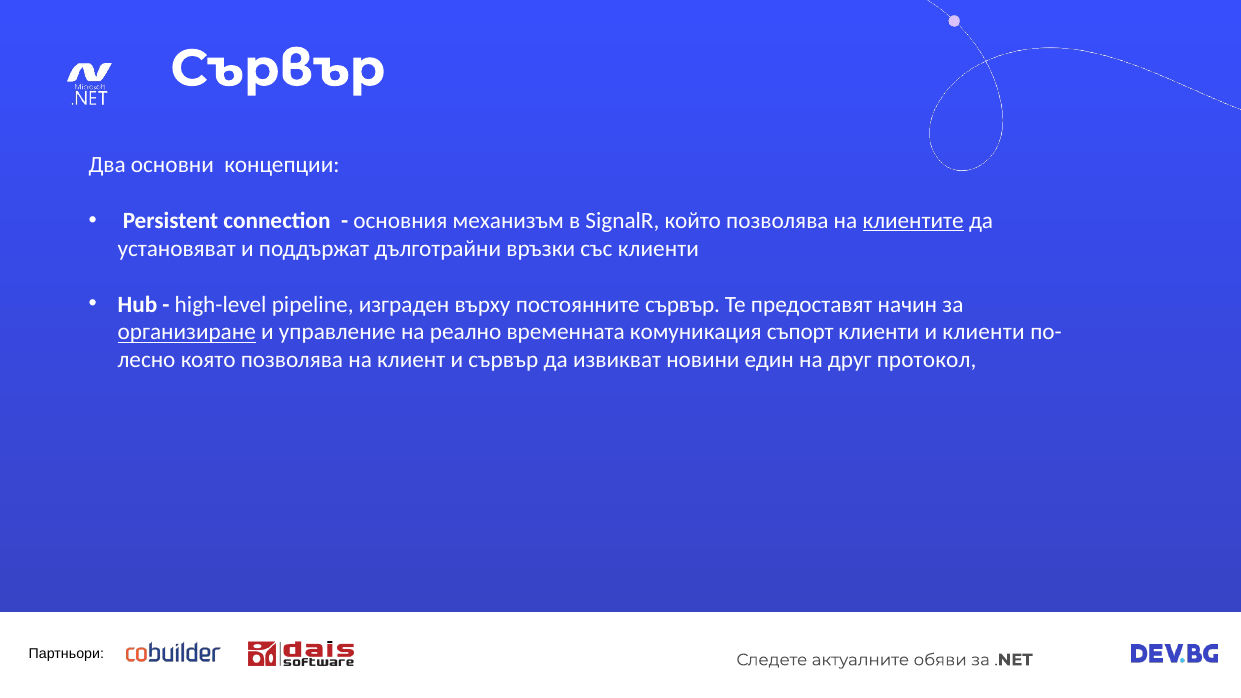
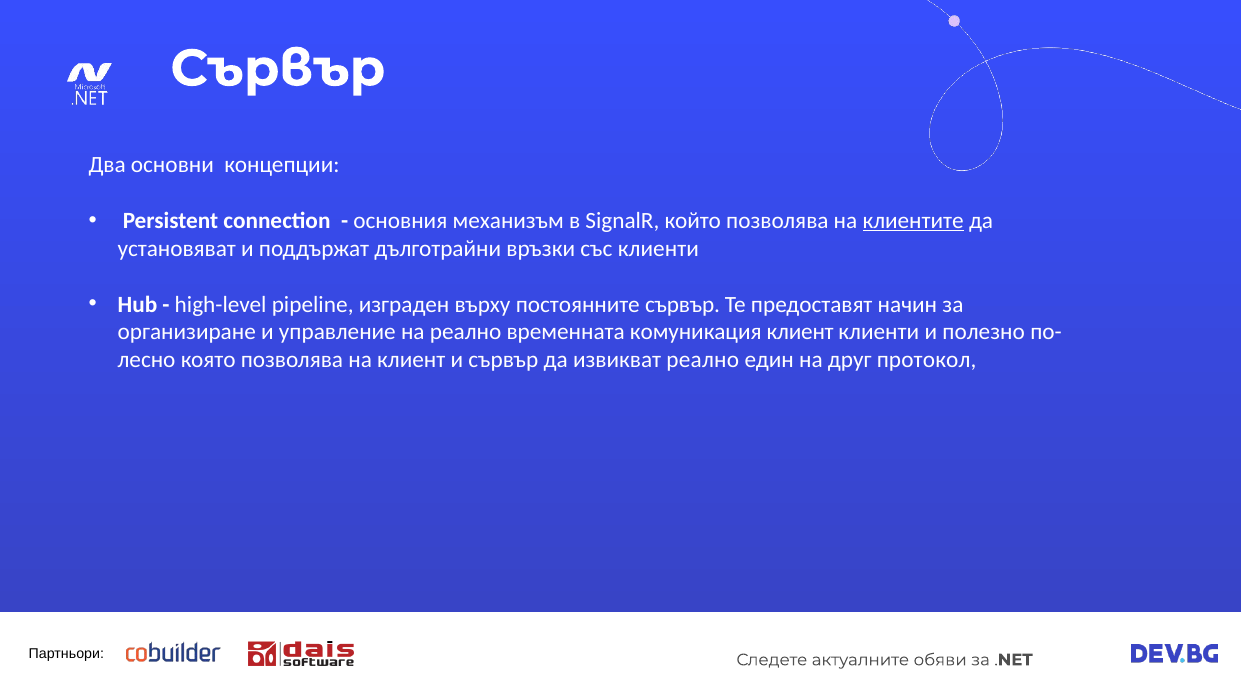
организиране underline: present -> none
комуникация съпорт: съпорт -> клиент
и клиенти: клиенти -> полезно
извикват новини: новини -> реално
